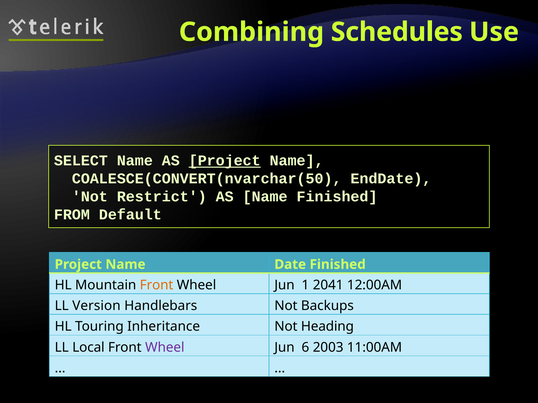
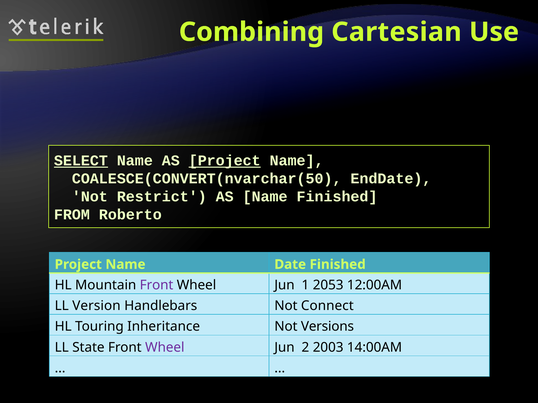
Schedules: Schedules -> Cartesian
SELECT underline: none -> present
Default: Default -> Roberto
Front at (157, 285) colour: orange -> purple
2041: 2041 -> 2053
Backups: Backups -> Connect
Heading: Heading -> Versions
Local: Local -> State
6: 6 -> 2
11:00AM: 11:00AM -> 14:00AM
